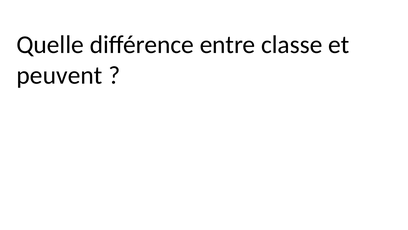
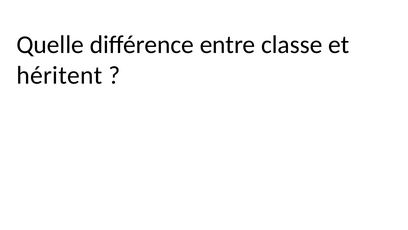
peuvent: peuvent -> héritent
